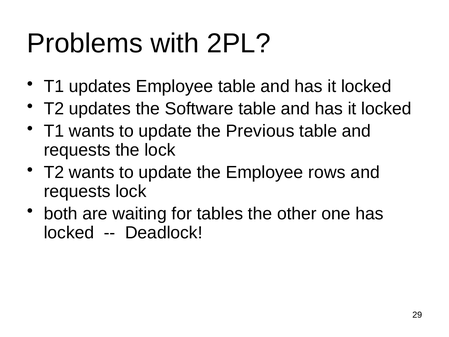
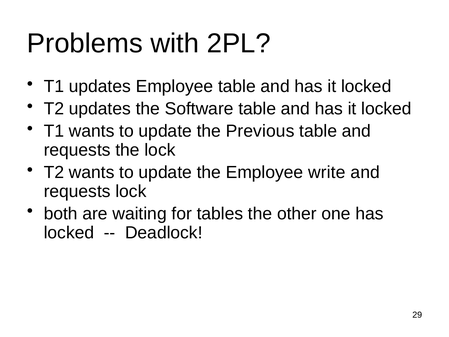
rows: rows -> write
